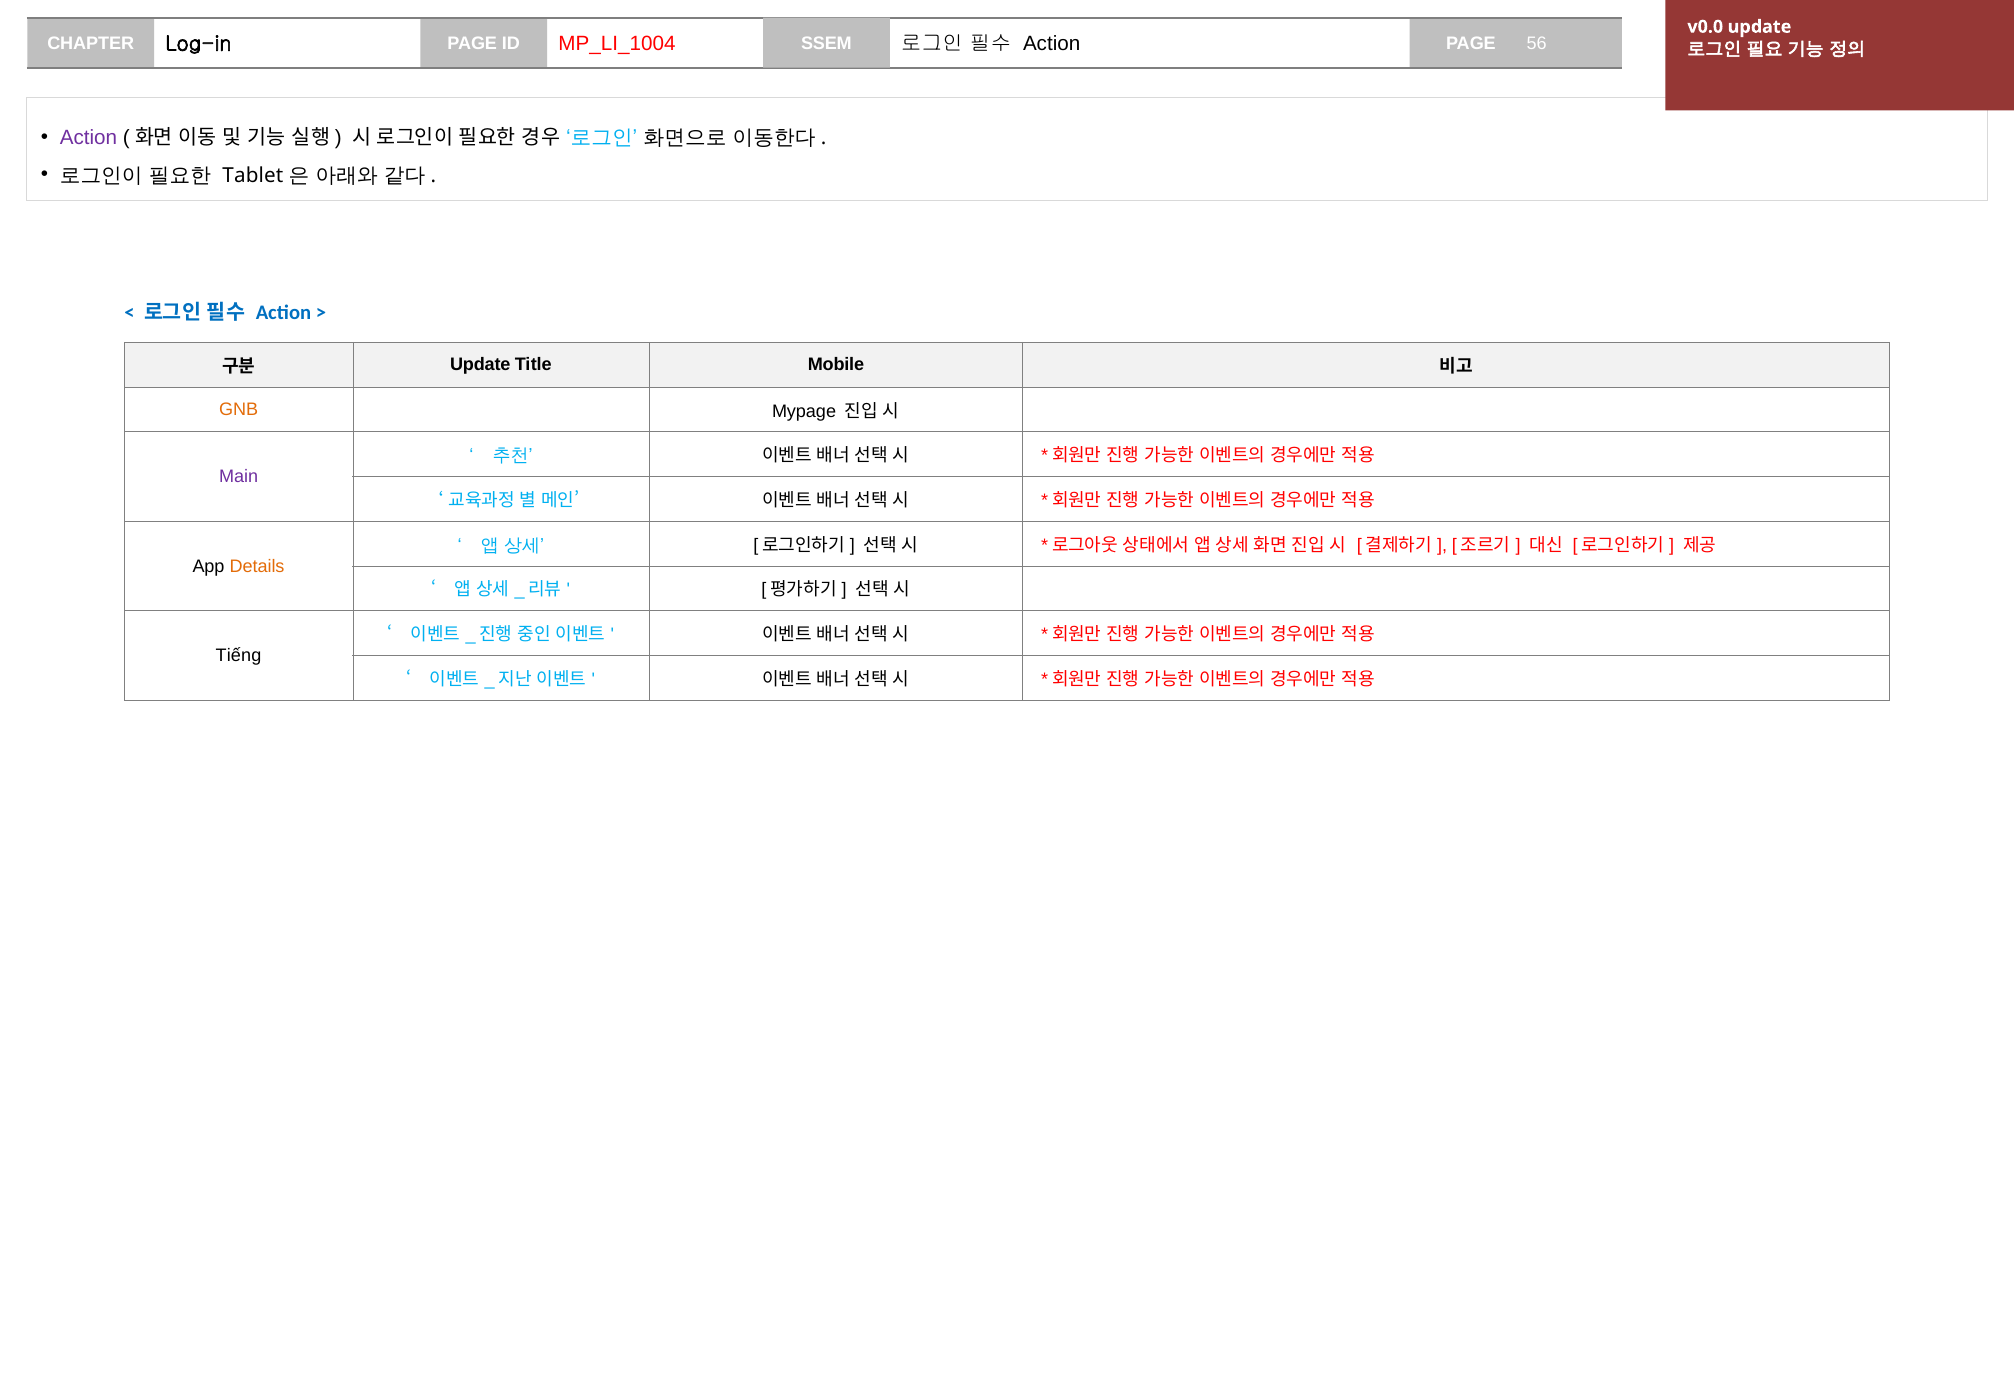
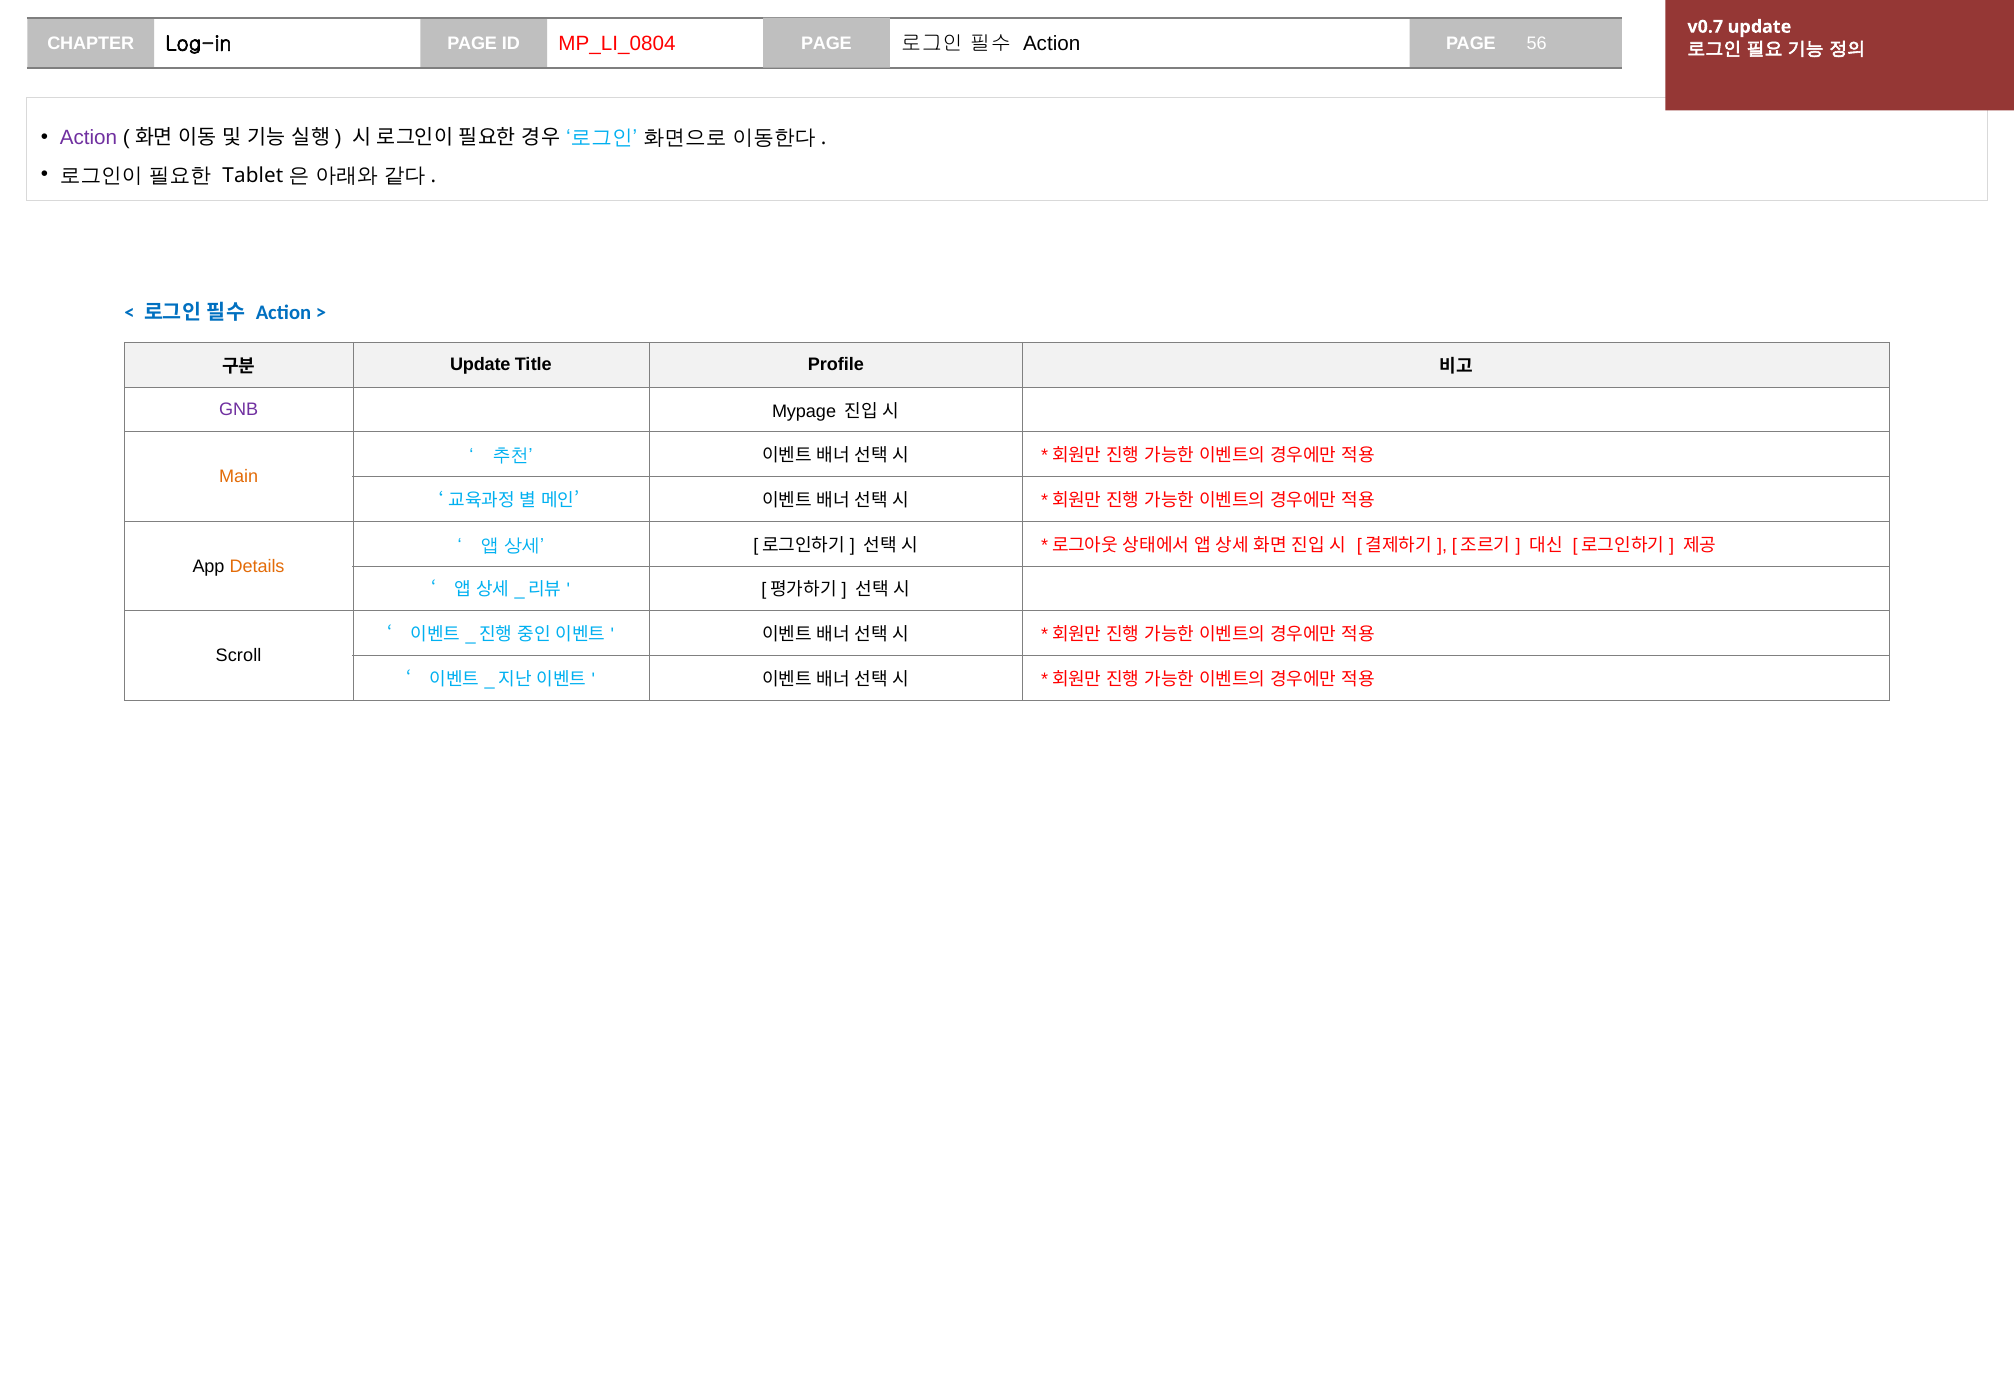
v0.0: v0.0 -> v0.7
MP_LI_1004: MP_LI_1004 -> MP_LI_0804
SSEM at (826, 44): SSEM -> PAGE
Mobile: Mobile -> Profile
GNB colour: orange -> purple
Main colour: purple -> orange
Tiếng: Tiếng -> Scroll
